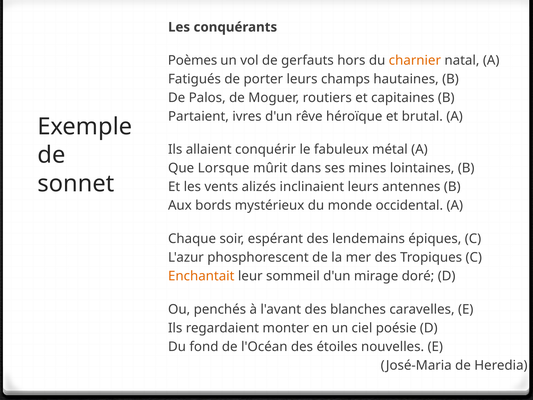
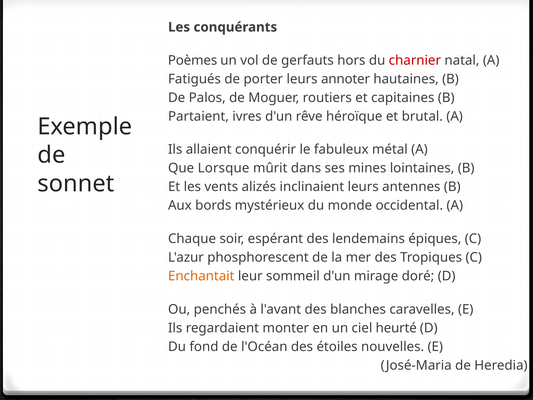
charnier colour: orange -> red
champs: champs -> annoter
poésie: poésie -> heurté
